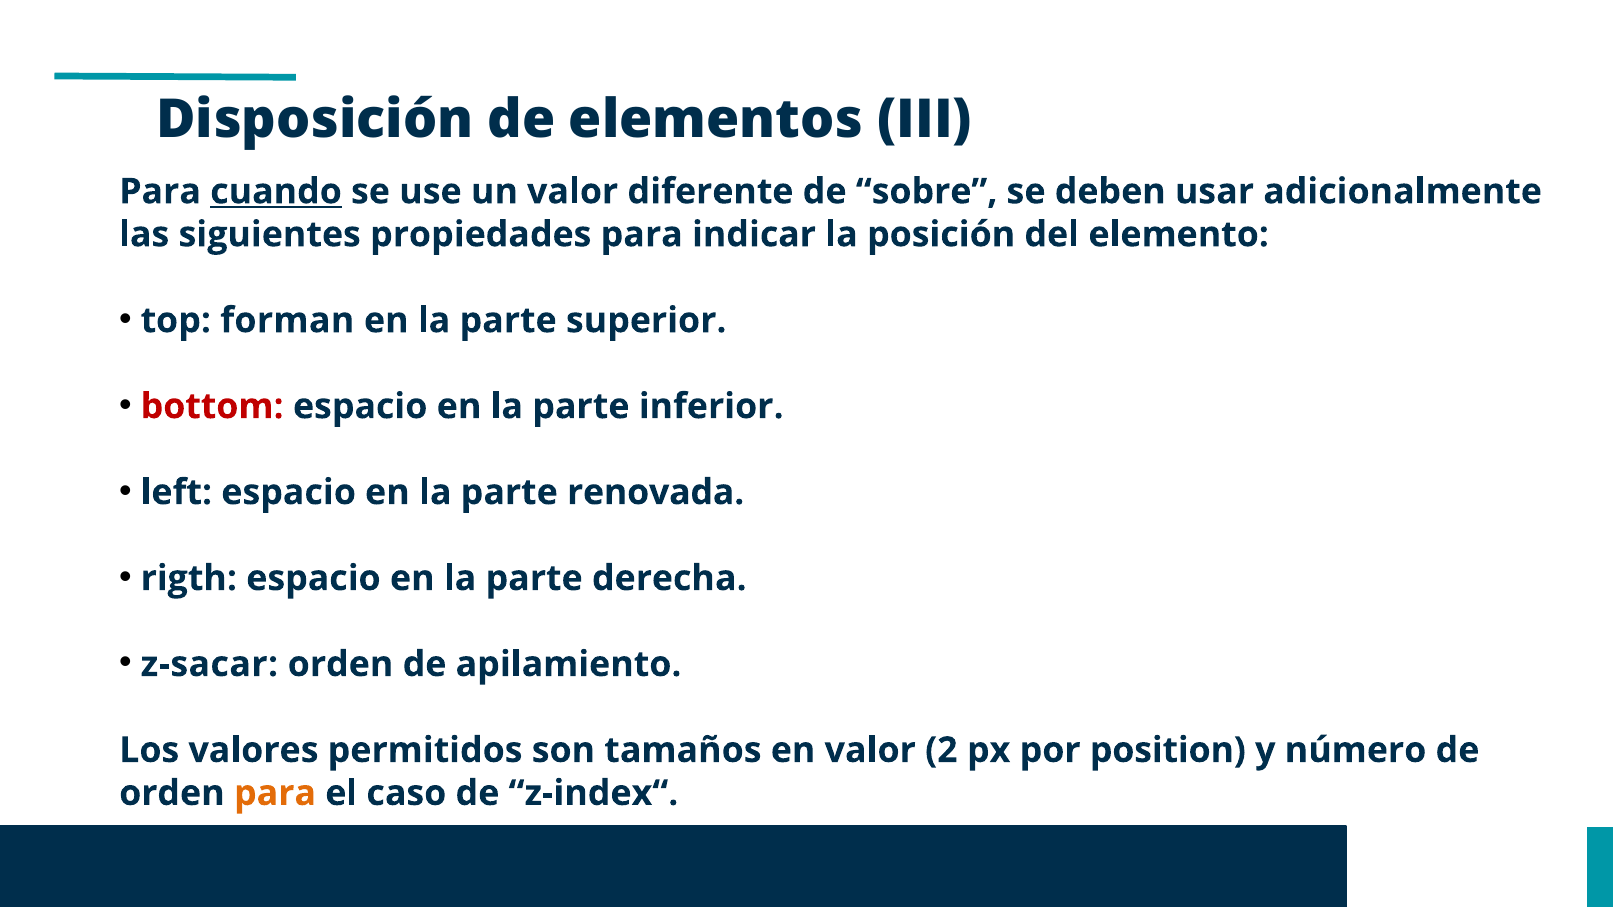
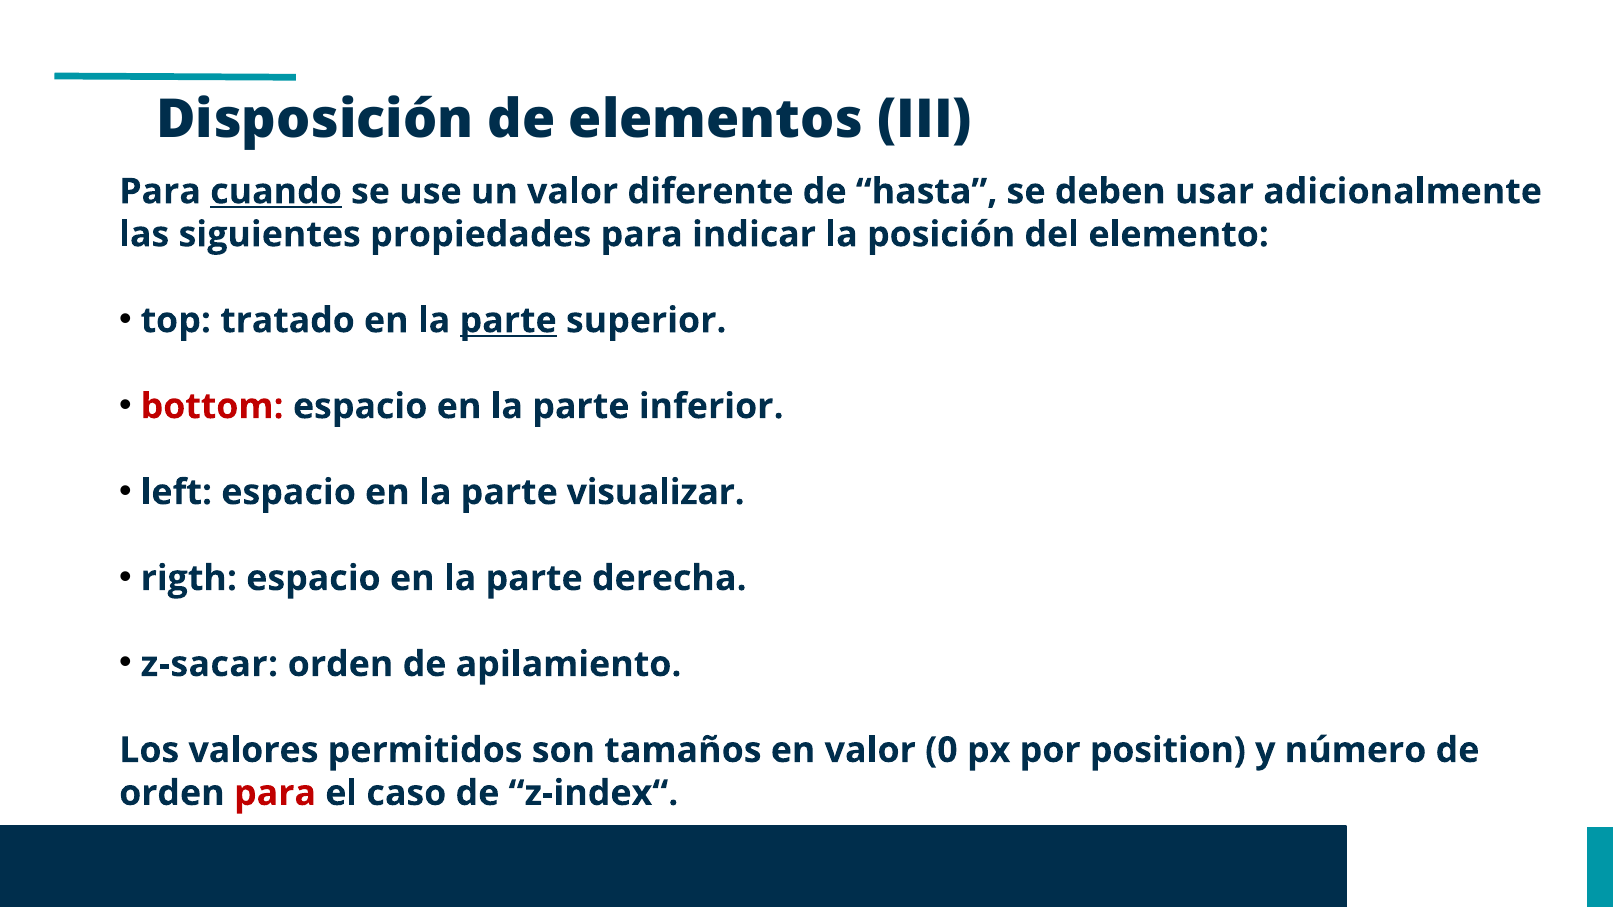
sobre: sobre -> hasta
forman: forman -> tratado
parte at (508, 321) underline: none -> present
renovada: renovada -> visualizar
2: 2 -> 0
para at (275, 793) colour: orange -> red
